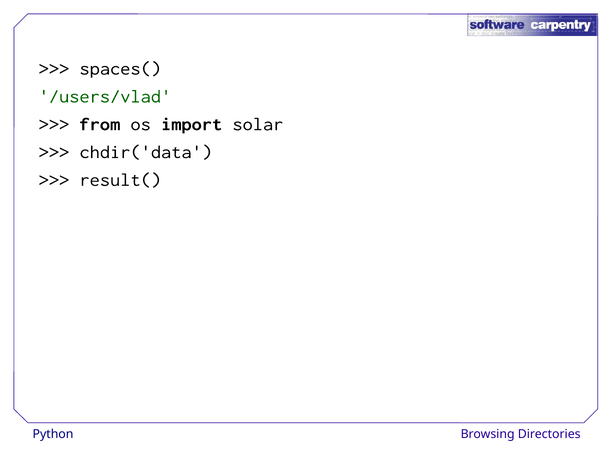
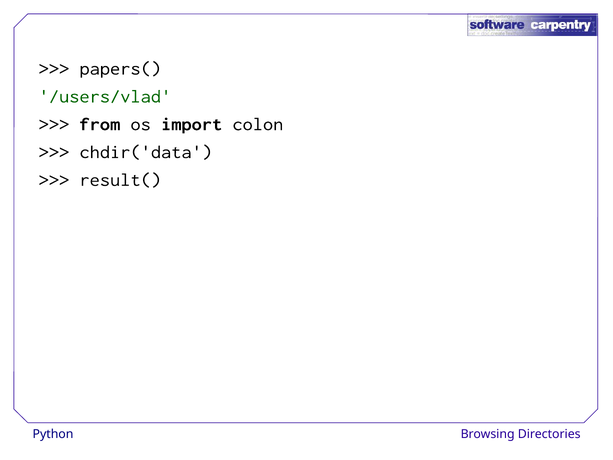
spaces(: spaces( -> papers(
solar: solar -> colon
